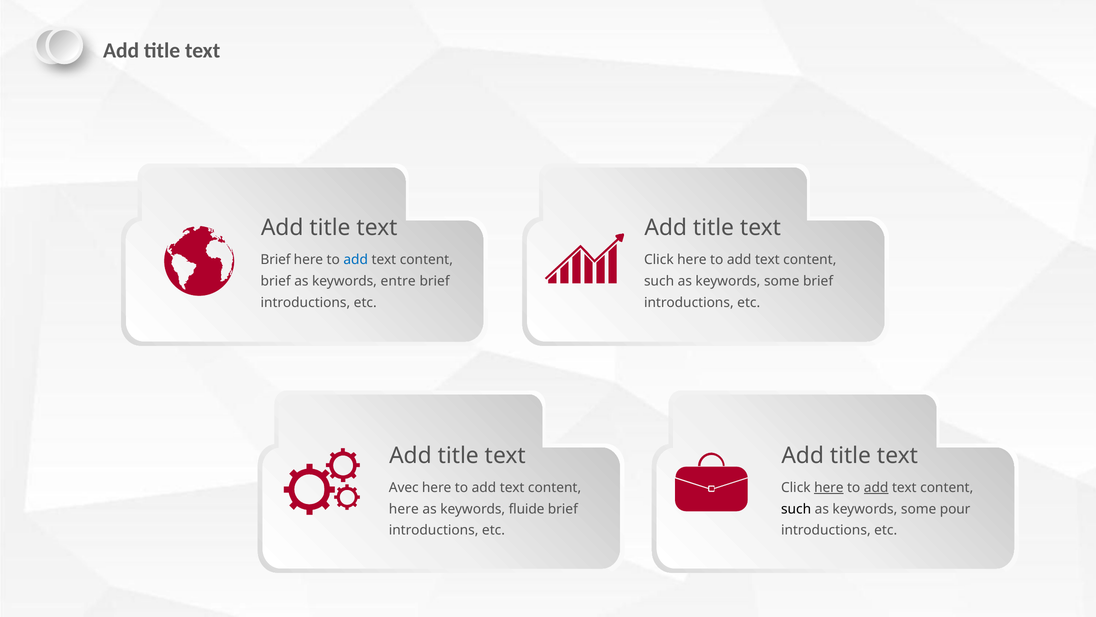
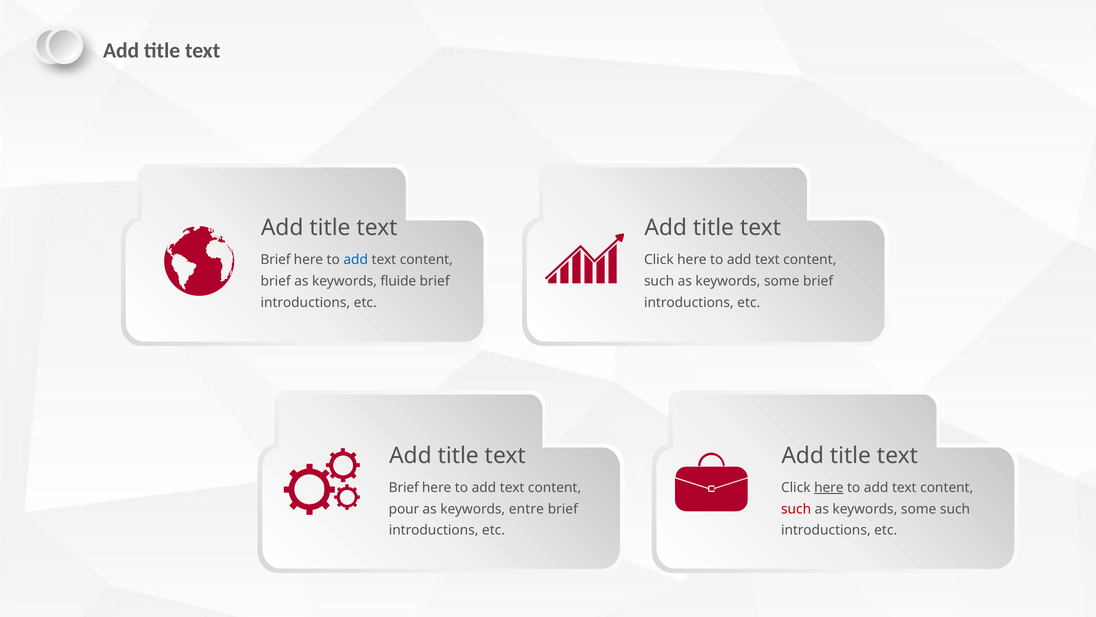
entre: entre -> fluide
Avec at (404, 487): Avec -> Brief
add at (876, 487) underline: present -> none
here at (404, 509): here -> pour
fluide: fluide -> entre
such at (796, 509) colour: black -> red
some pour: pour -> such
